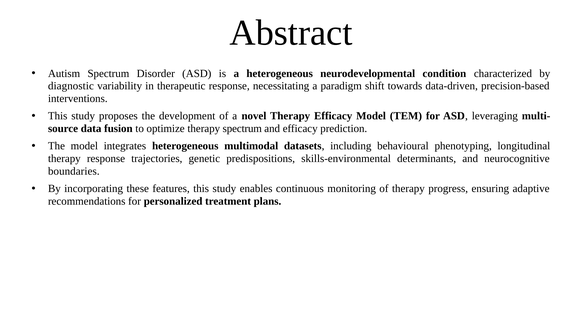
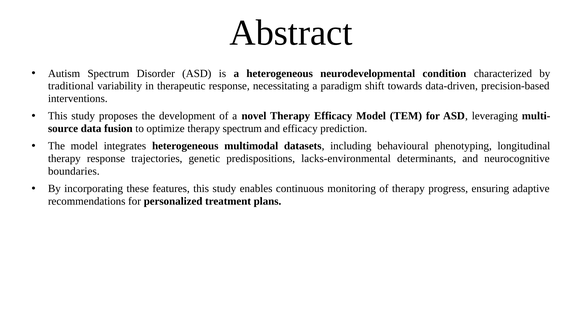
diagnostic: diagnostic -> traditional
skills-environmental: skills-environmental -> lacks-environmental
